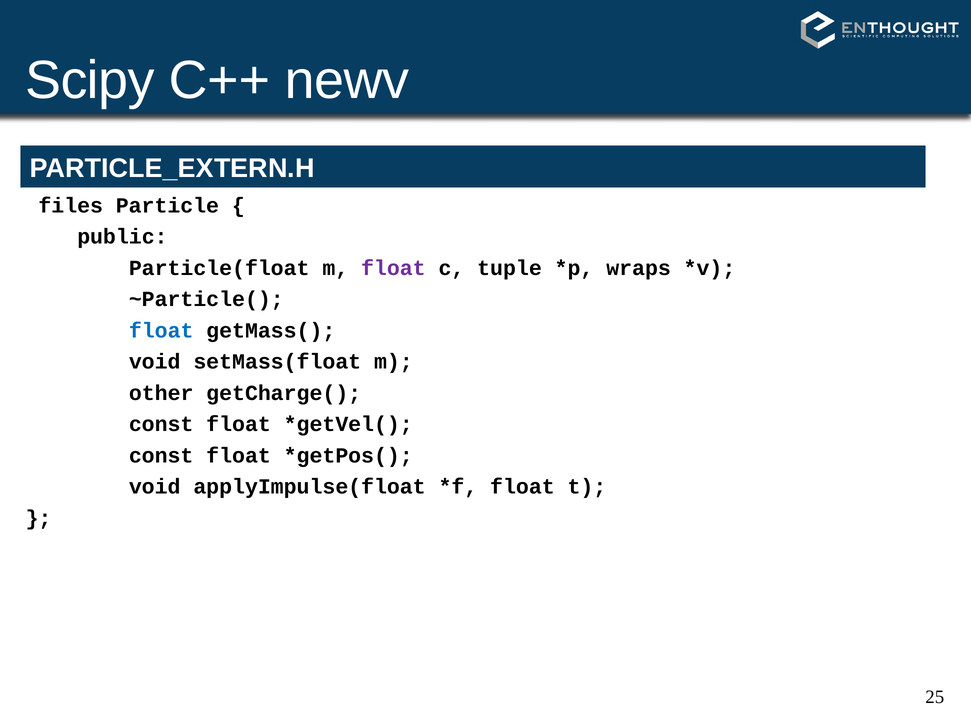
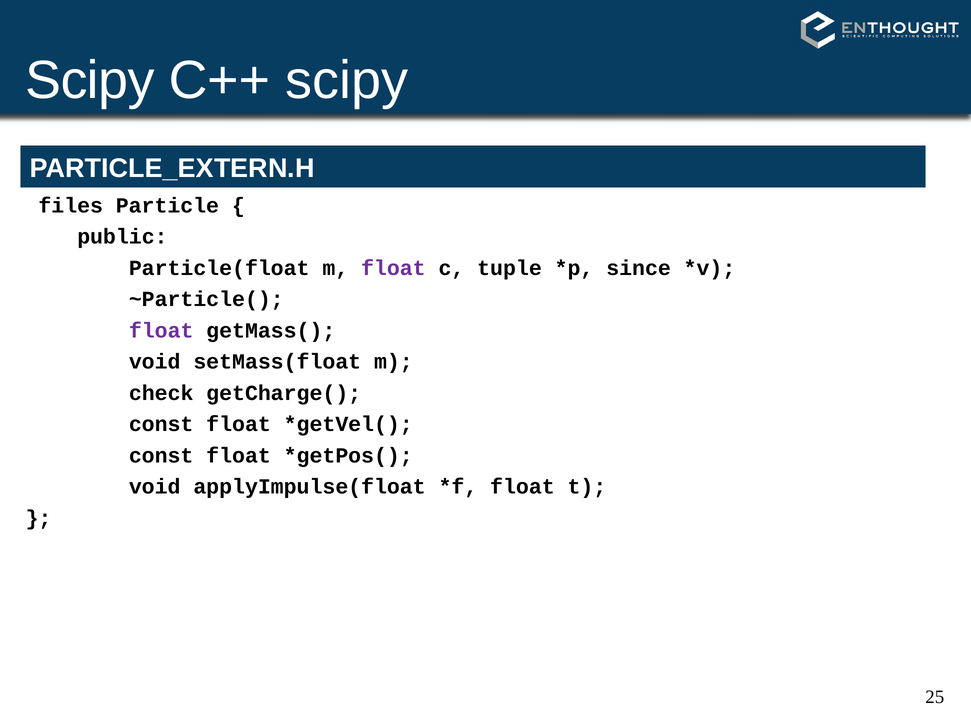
C++ newv: newv -> scipy
wraps: wraps -> since
float at (161, 331) colour: blue -> purple
other: other -> check
